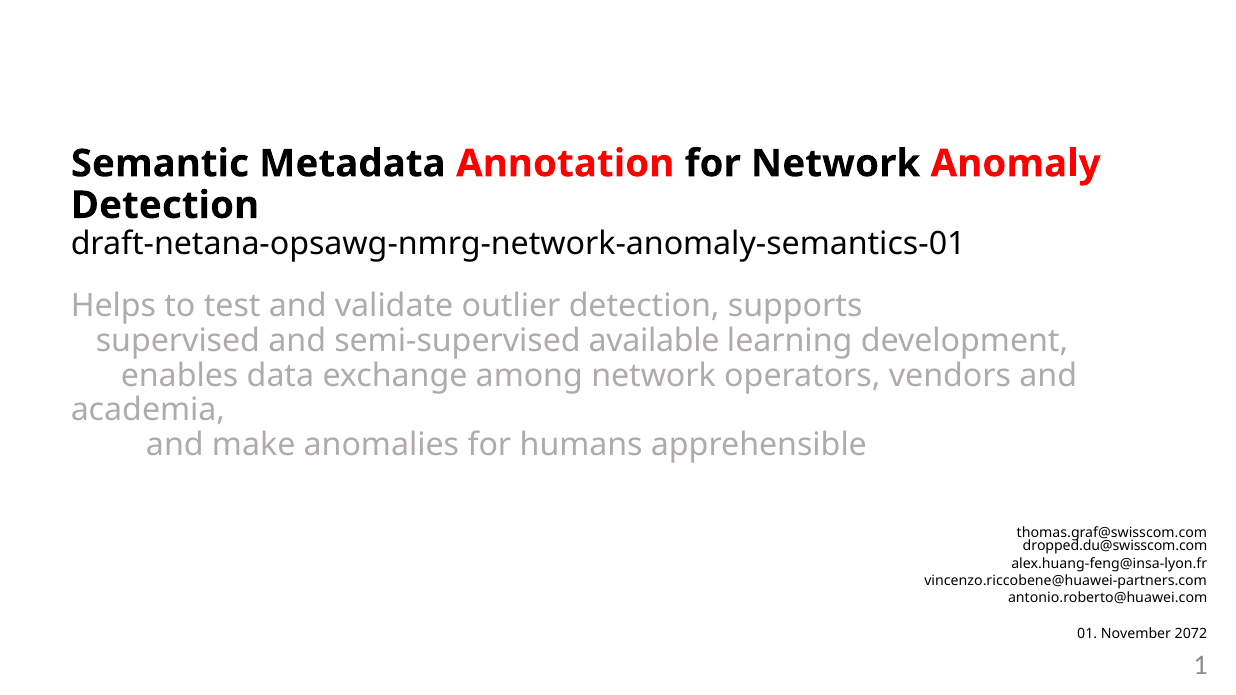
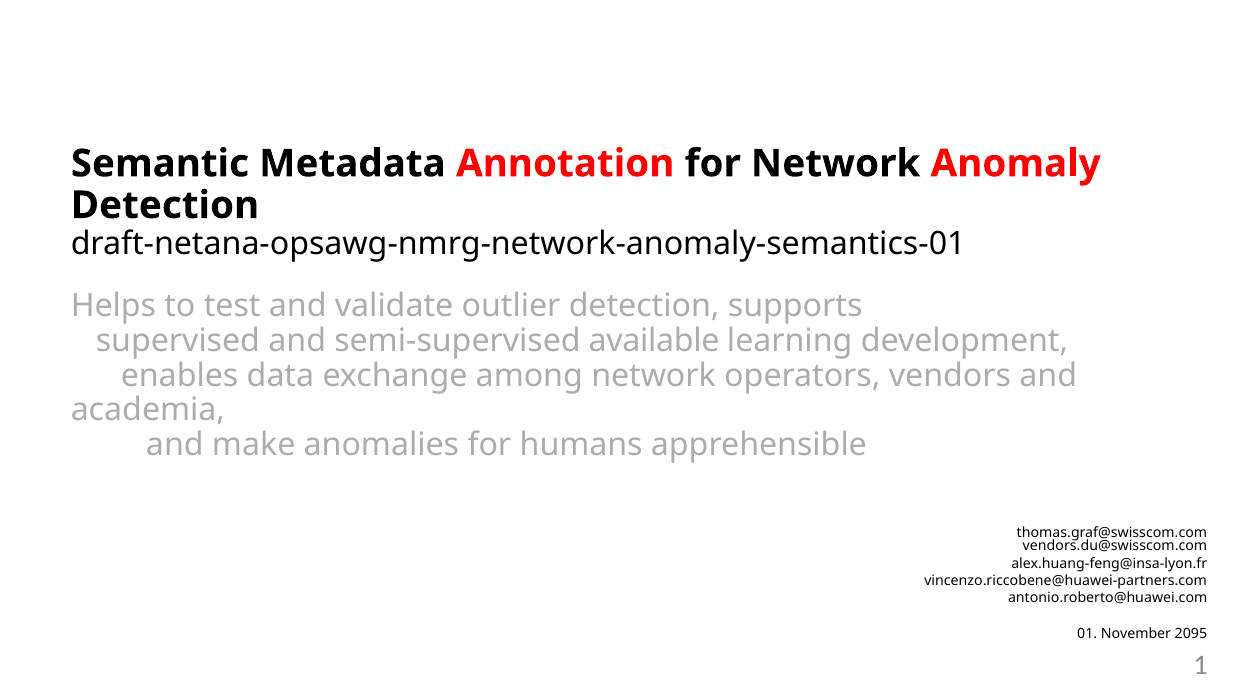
dropped.du@swisscom.com: dropped.du@swisscom.com -> vendors.du@swisscom.com
2072: 2072 -> 2095
